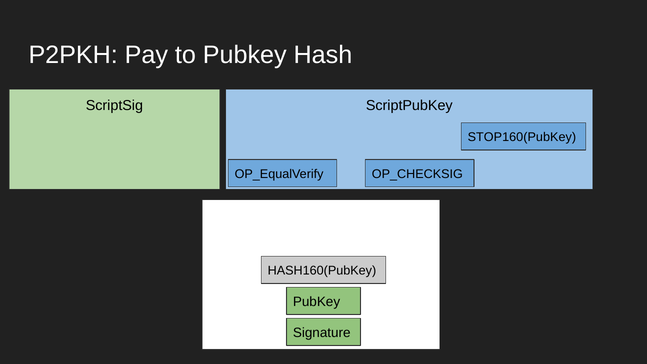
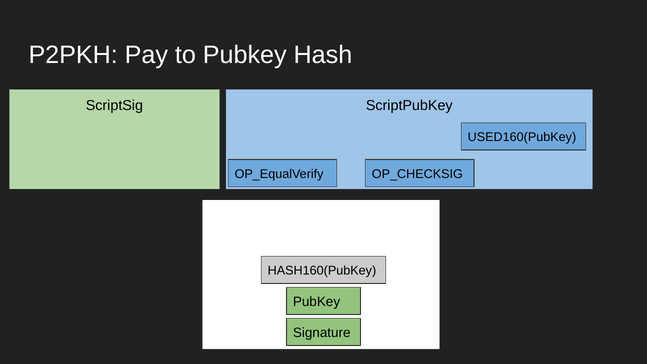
STOP160(PubKey: STOP160(PubKey -> USED160(PubKey
